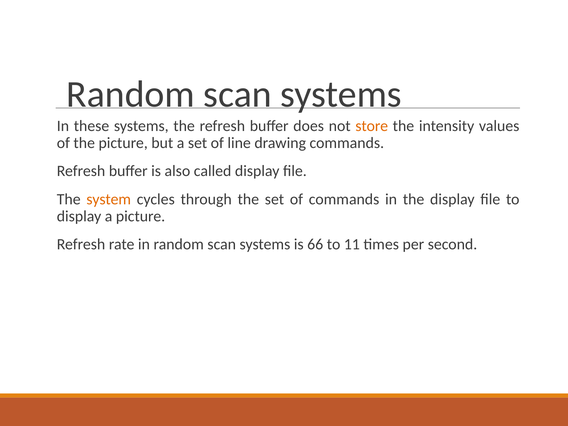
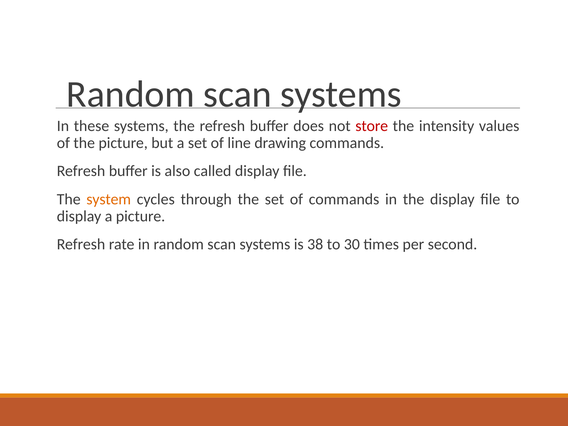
store colour: orange -> red
66: 66 -> 38
11: 11 -> 30
